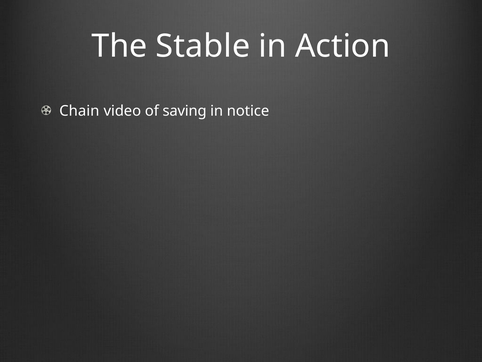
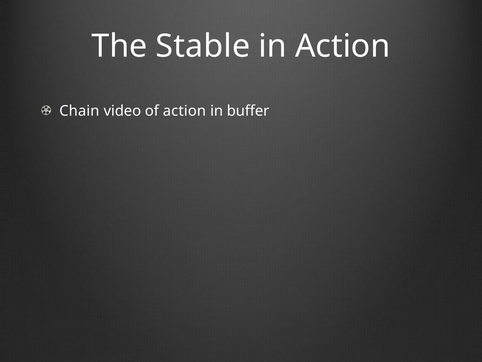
of saving: saving -> action
notice: notice -> buffer
